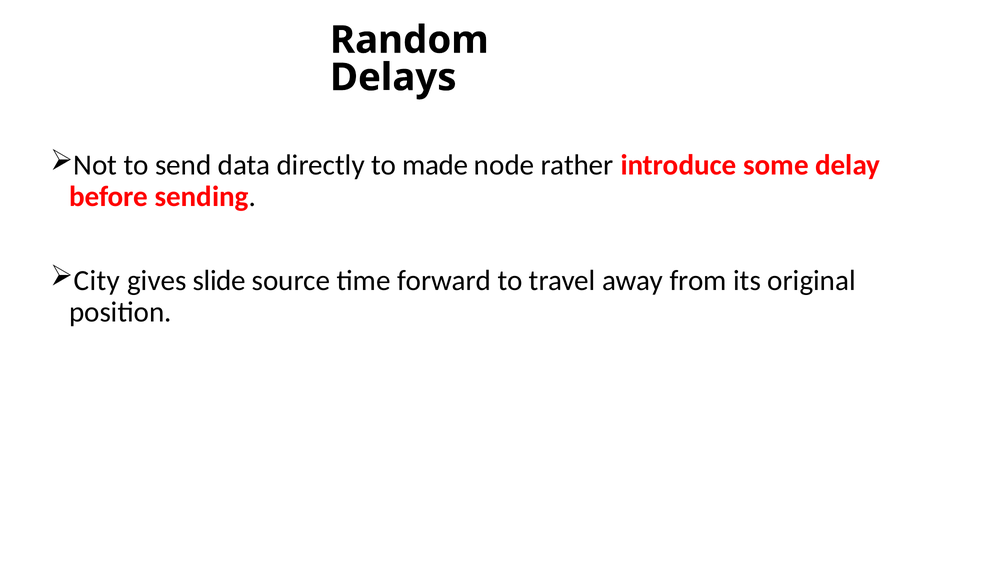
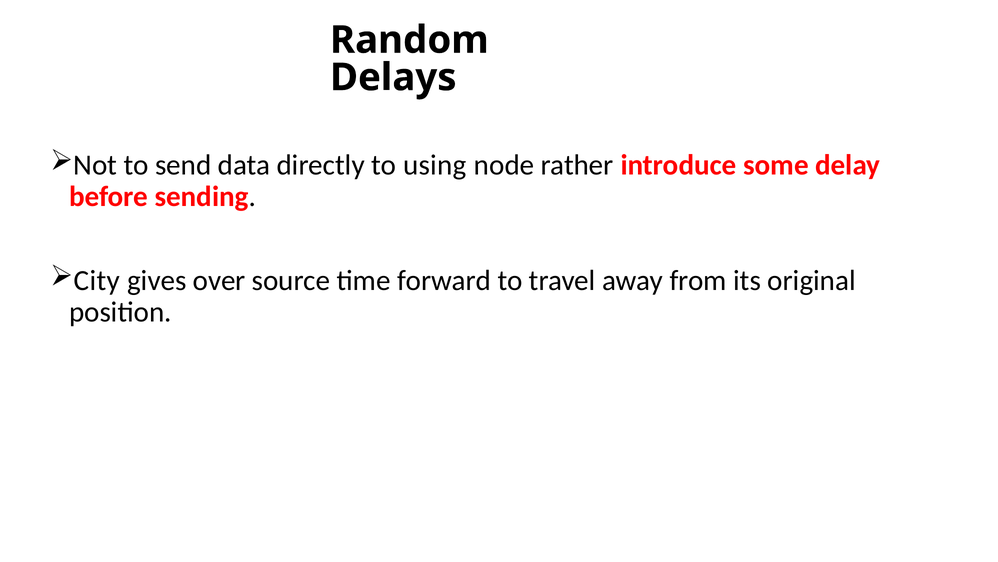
made: made -> using
slide: slide -> over
